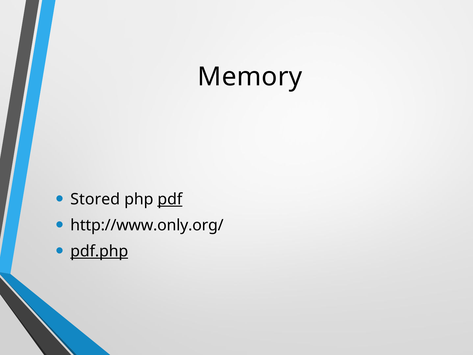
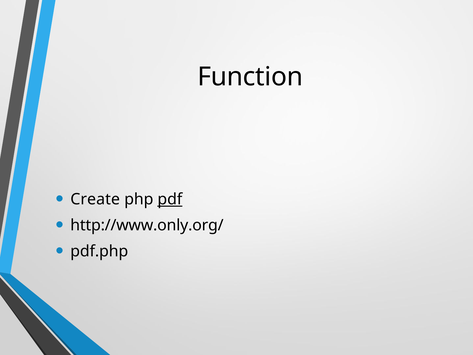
Memory: Memory -> Function
Stored: Stored -> Create
pdf.php underline: present -> none
